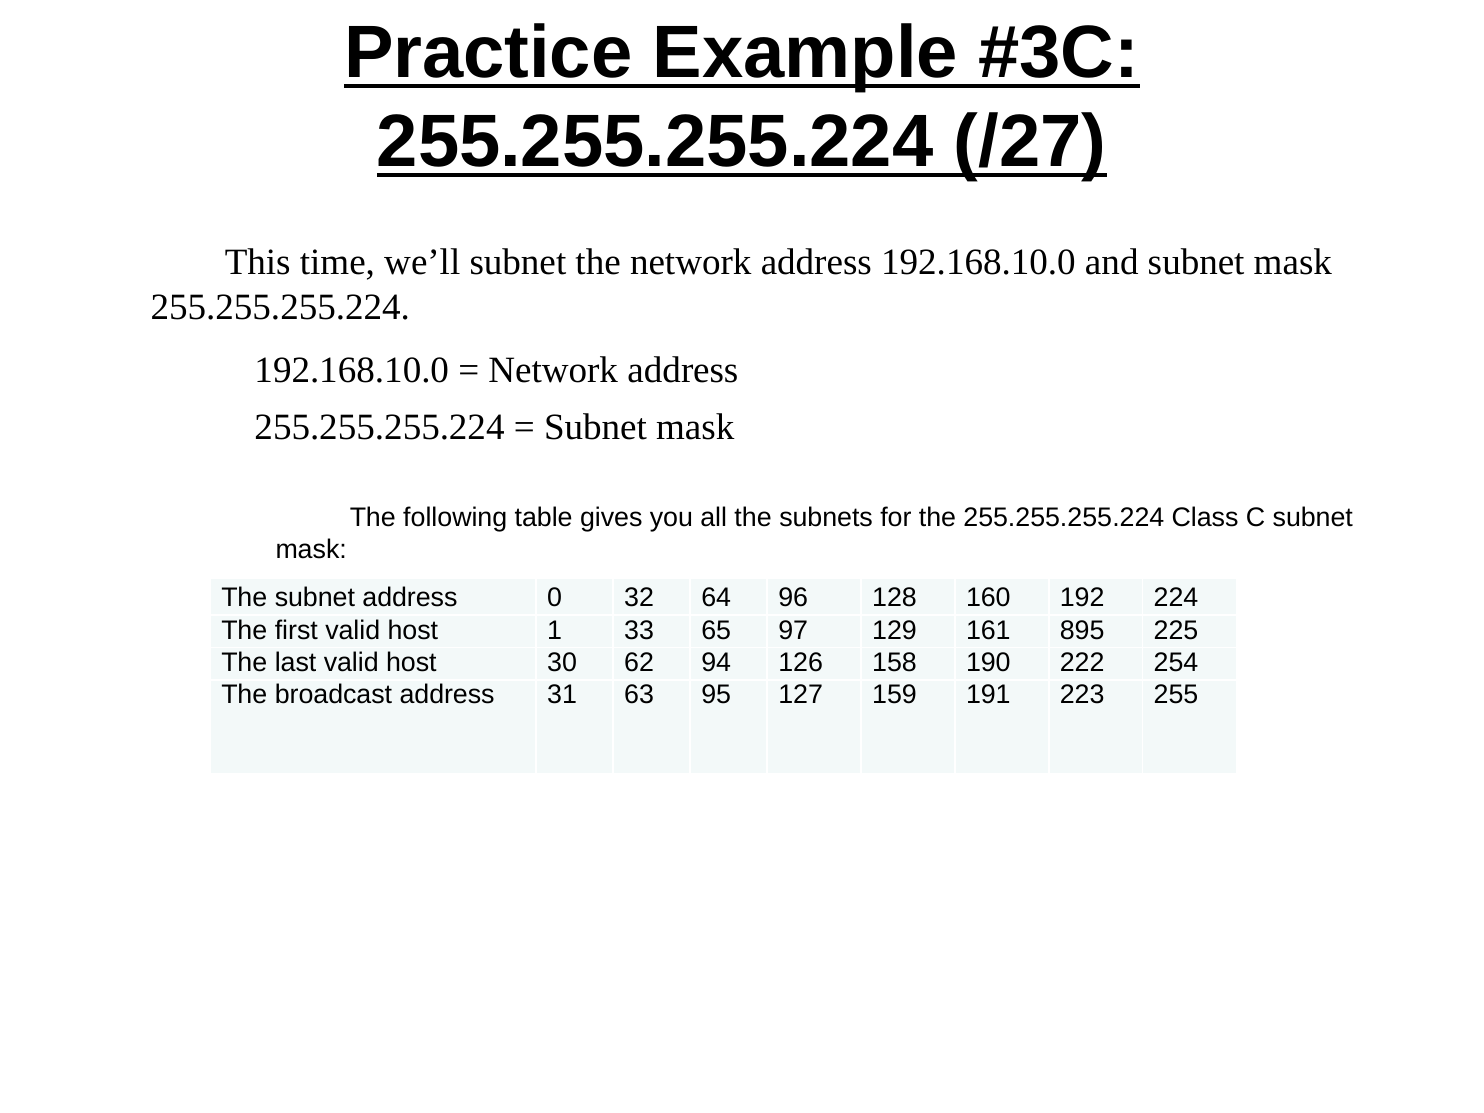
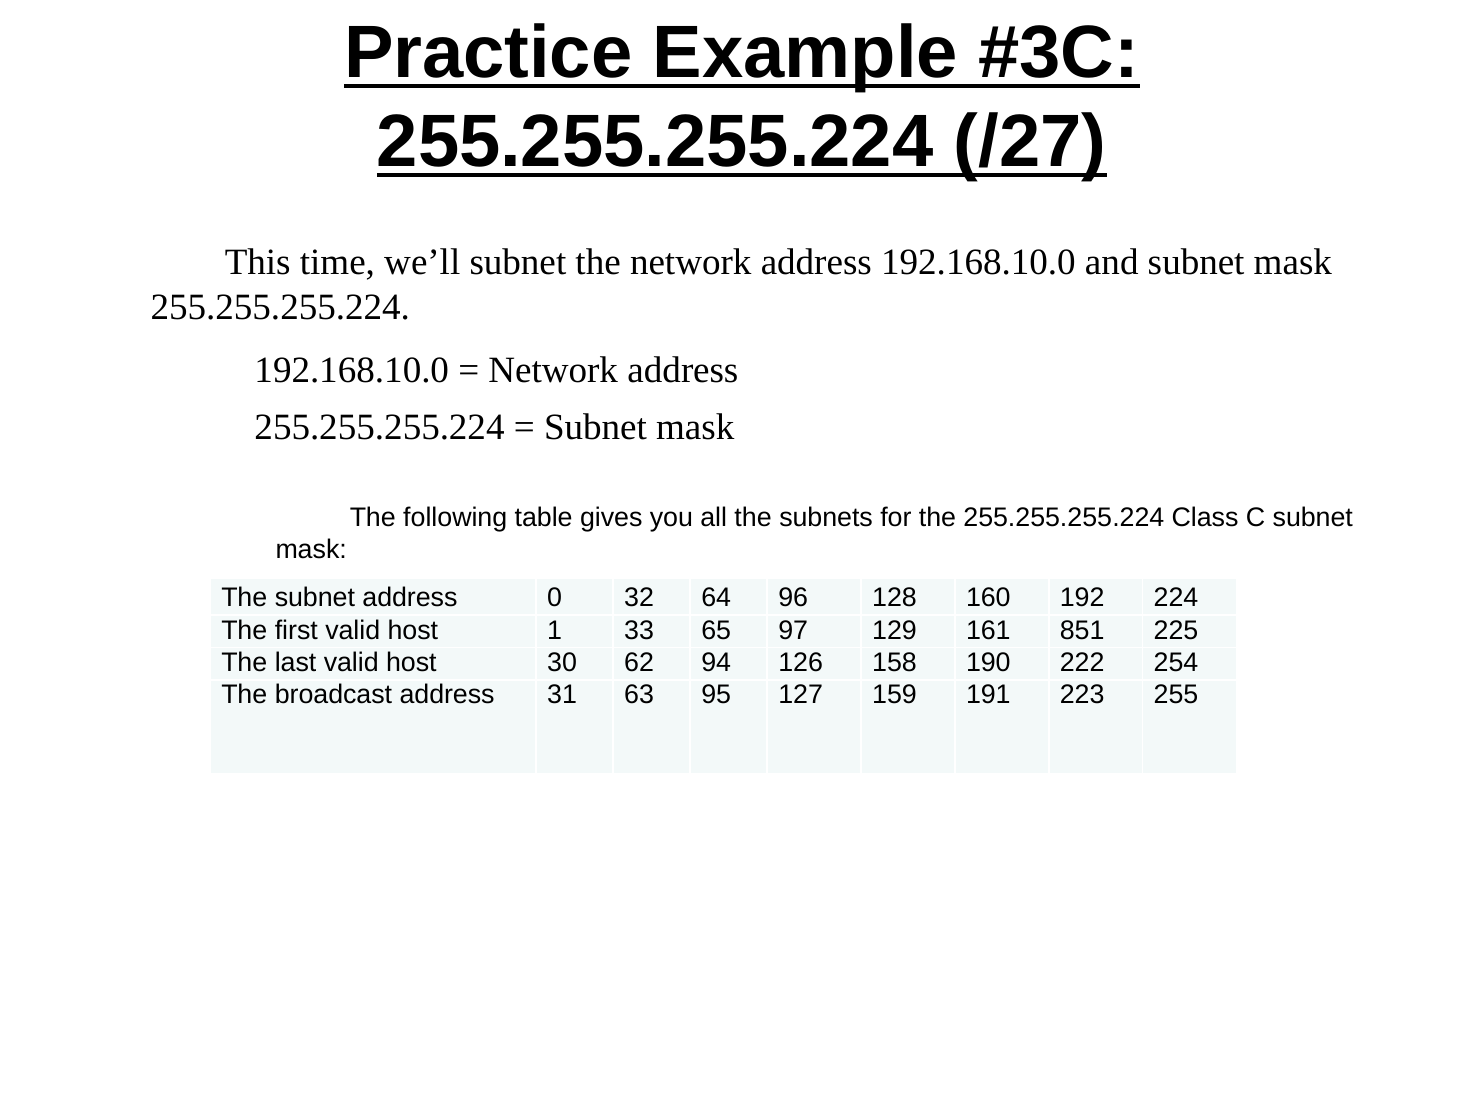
895: 895 -> 851
